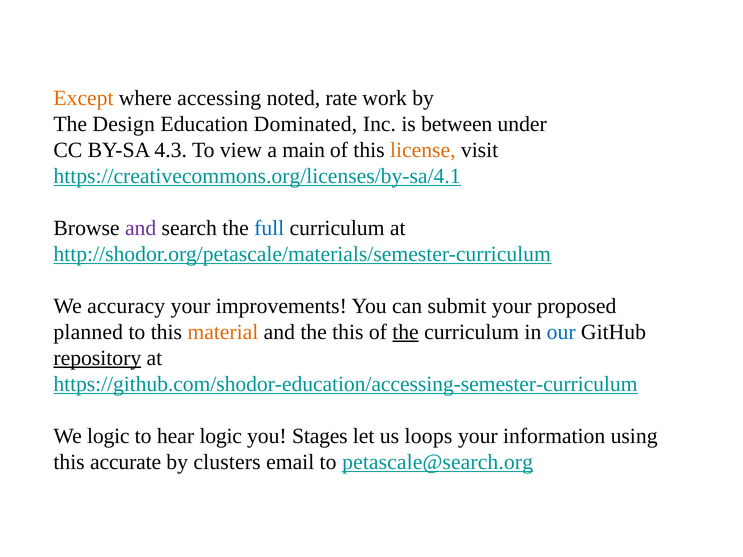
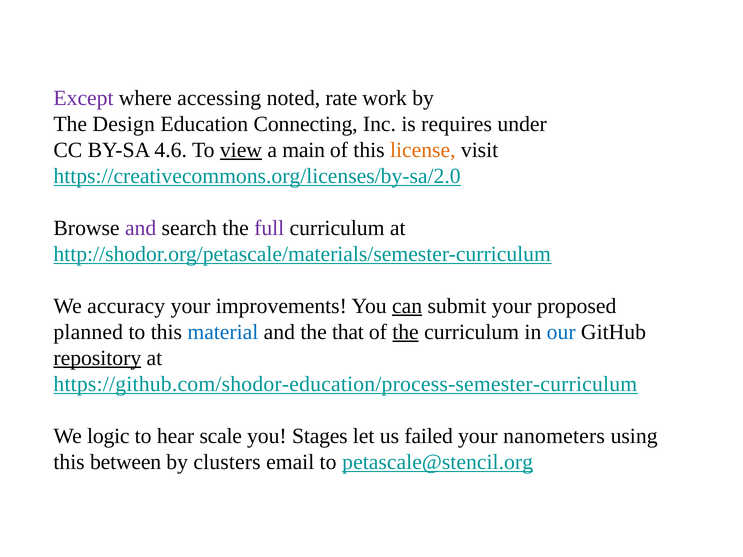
Except colour: orange -> purple
Dominated: Dominated -> Connecting
between: between -> requires
4.3: 4.3 -> 4.6
view underline: none -> present
https://creativecommons.org/licenses/by-sa/4.1: https://creativecommons.org/licenses/by-sa/4.1 -> https://creativecommons.org/licenses/by-sa/2.0
full colour: blue -> purple
can underline: none -> present
material colour: orange -> blue
the this: this -> that
https://github.com/shodor-education/accessing-semester-curriculum: https://github.com/shodor-education/accessing-semester-curriculum -> https://github.com/shodor-education/process-semester-curriculum
hear logic: logic -> scale
loops: loops -> failed
information: information -> nanometers
accurate: accurate -> between
petascale@search.org: petascale@search.org -> petascale@stencil.org
